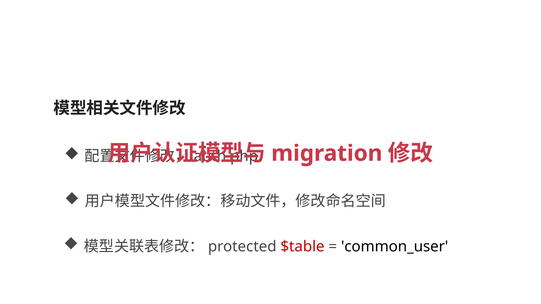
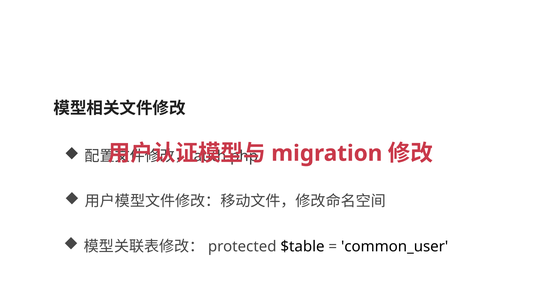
$table colour: red -> black
